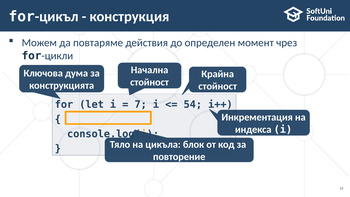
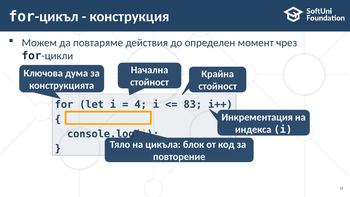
7: 7 -> 4
54: 54 -> 83
